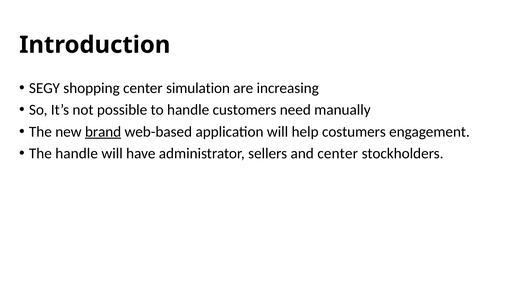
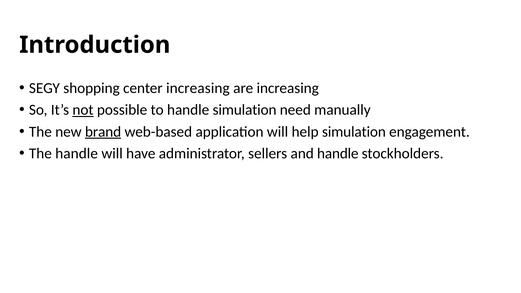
center simulation: simulation -> increasing
not underline: none -> present
handle customers: customers -> simulation
help costumers: costumers -> simulation
and center: center -> handle
